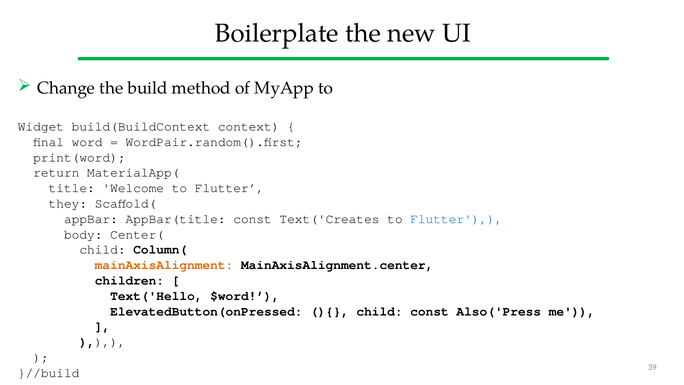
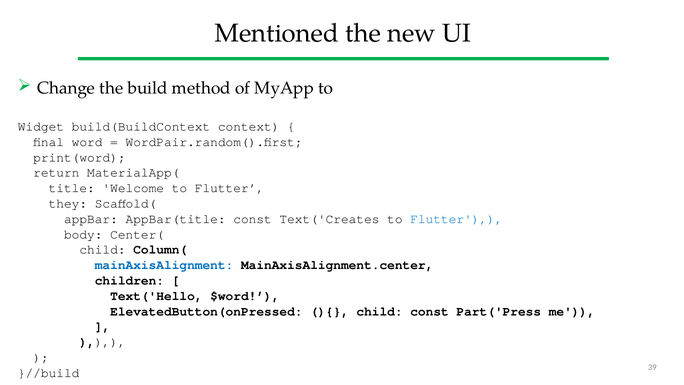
Boilerplate: Boilerplate -> Mentioned
mainAxisAlignment colour: orange -> blue
Also('Press: Also('Press -> Part('Press
